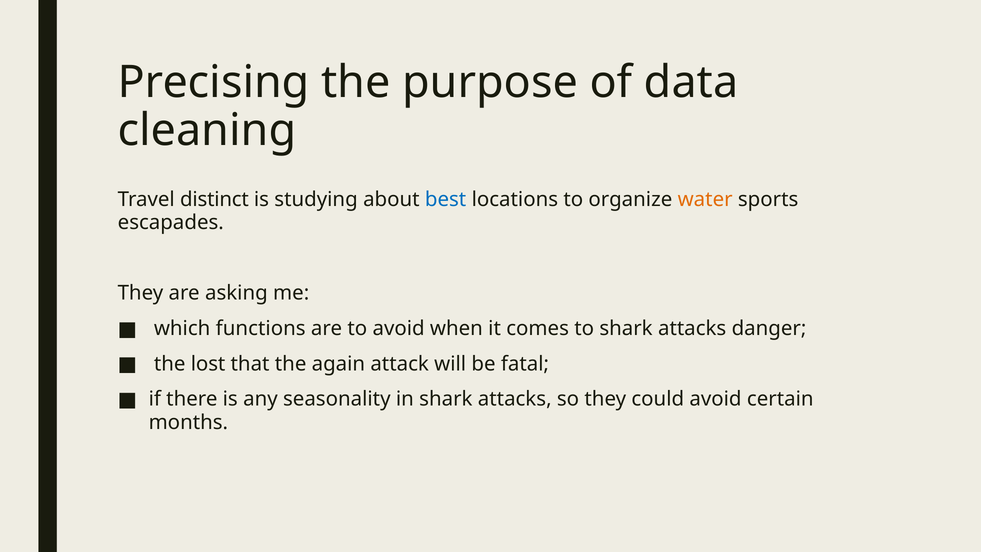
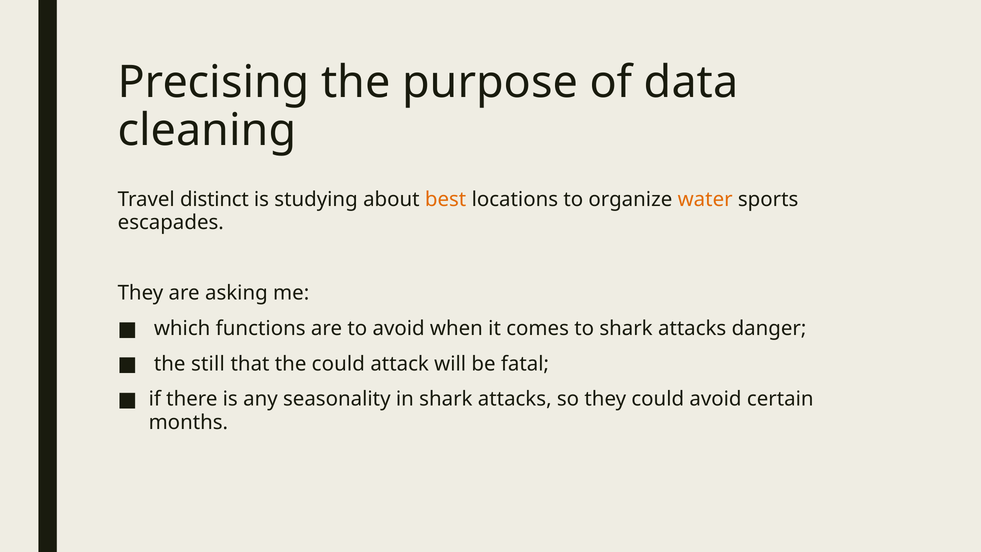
best colour: blue -> orange
lost: lost -> still
the again: again -> could
